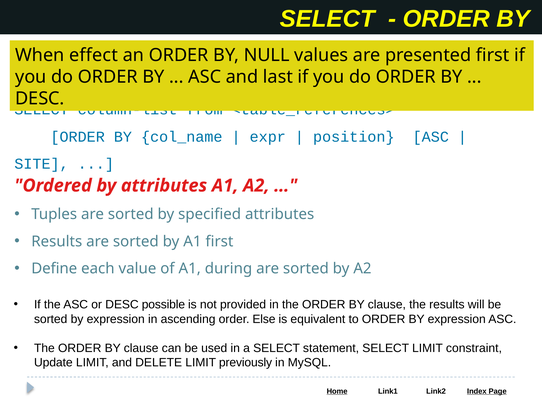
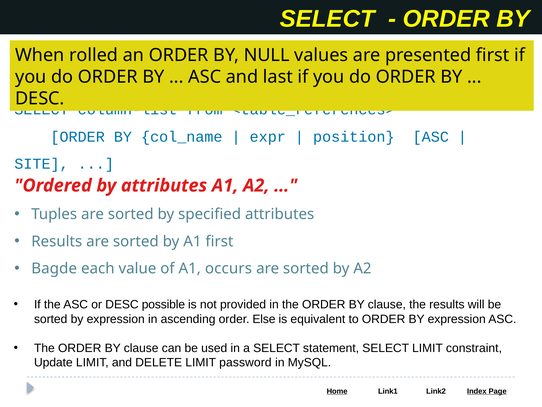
effect: effect -> rolled
Define: Define -> Bagde
during: during -> occurs
previously: previously -> password
